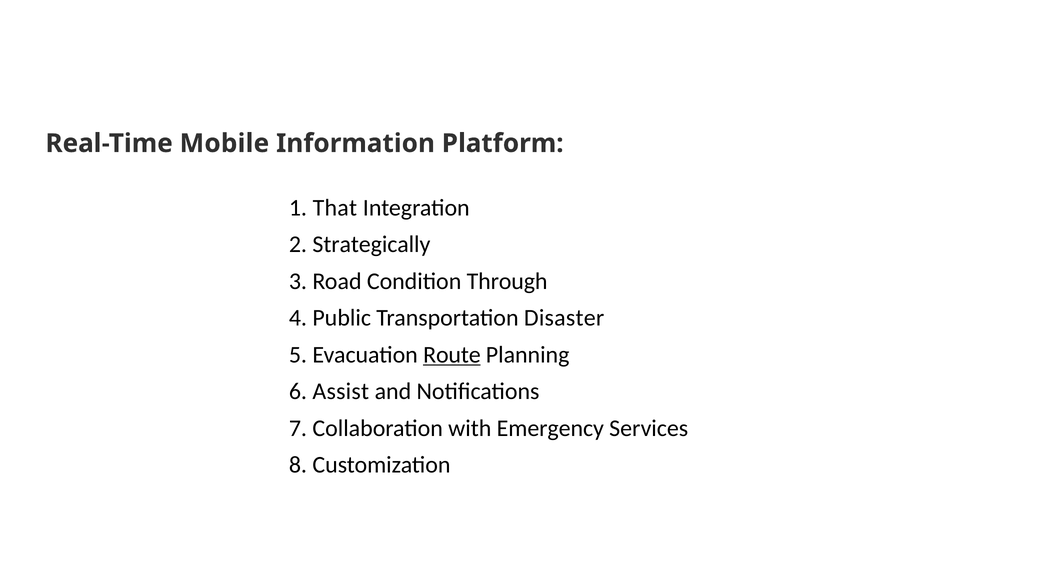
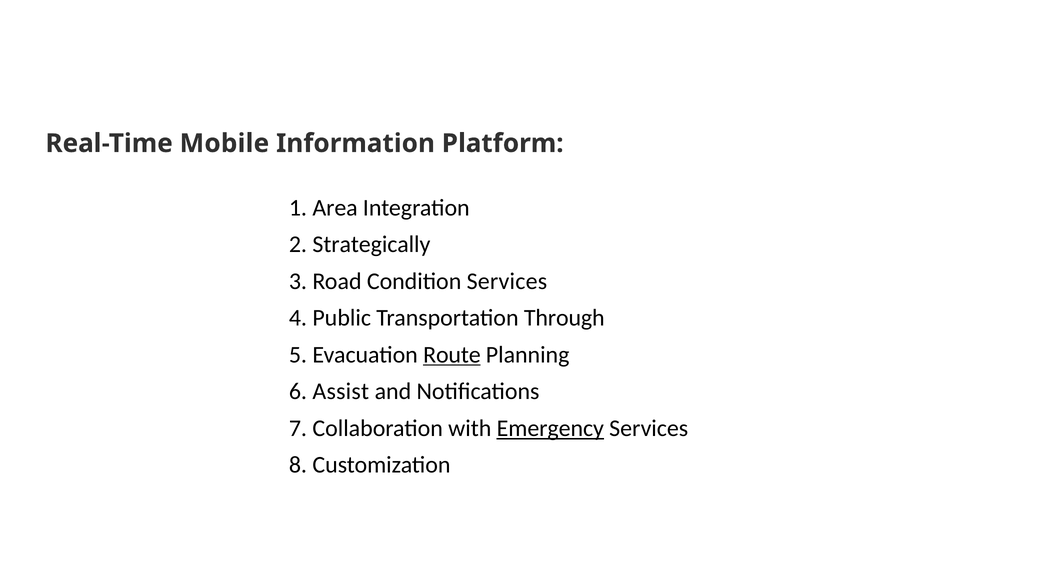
That: That -> Area
Condition Through: Through -> Services
Disaster: Disaster -> Through
Emergency underline: none -> present
